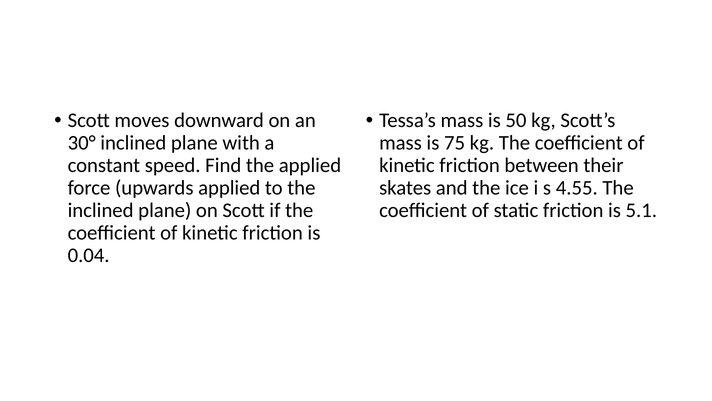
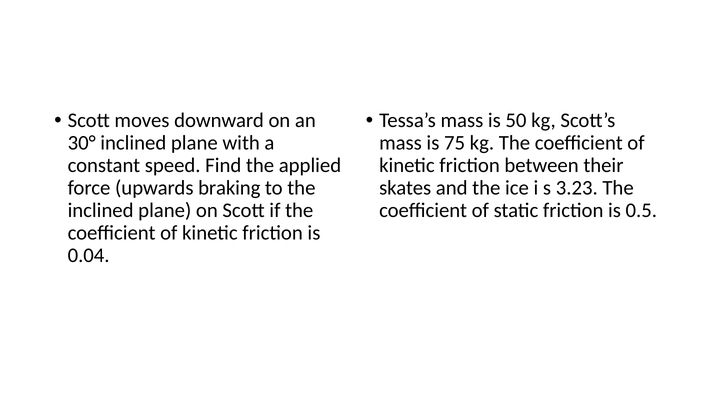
upwards applied: applied -> braking
4.55: 4.55 -> 3.23
5.1: 5.1 -> 0.5
